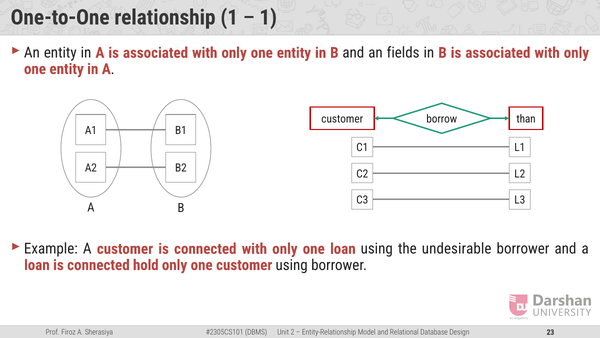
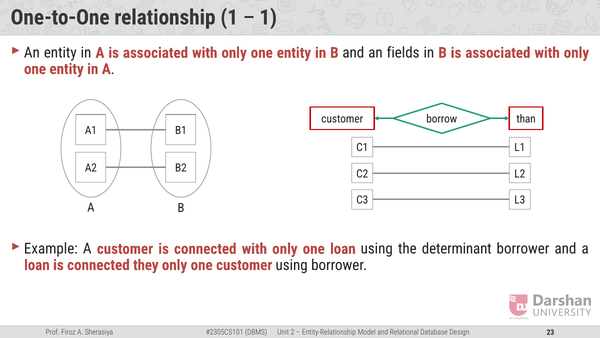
undesirable: undesirable -> determinant
hold: hold -> they
